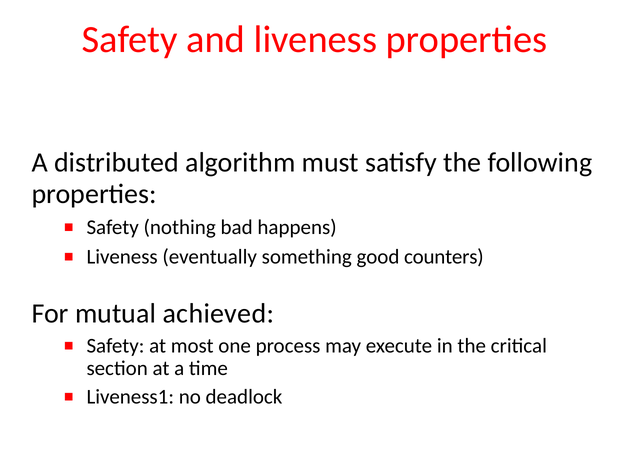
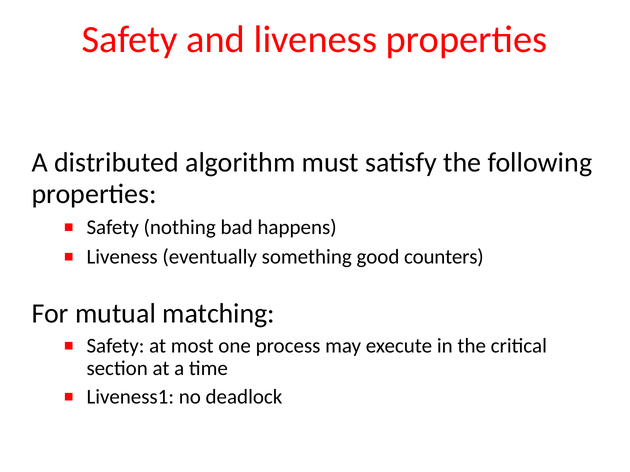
achieved: achieved -> matching
